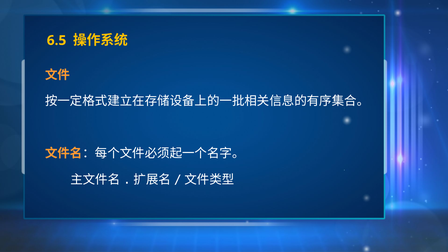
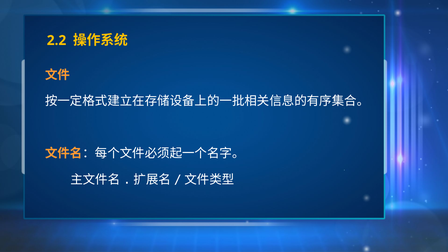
6.5: 6.5 -> 2.2
